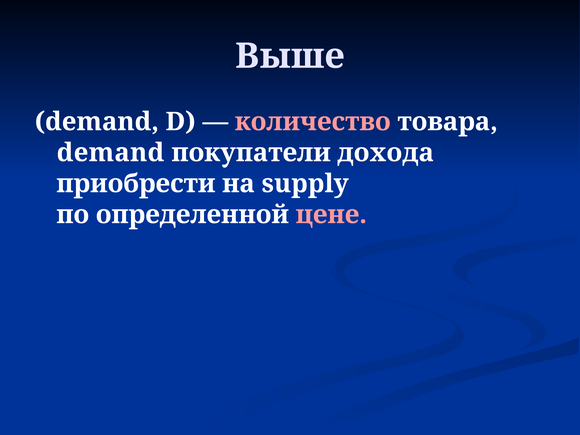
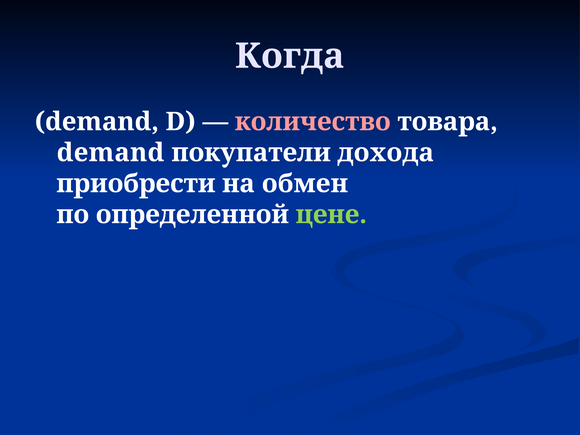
Выше: Выше -> Когда
supply: supply -> обмен
цене colour: pink -> light green
